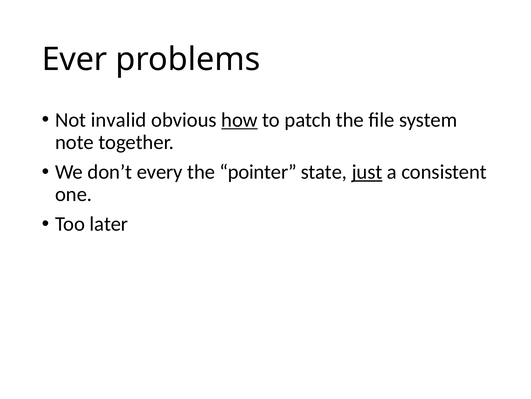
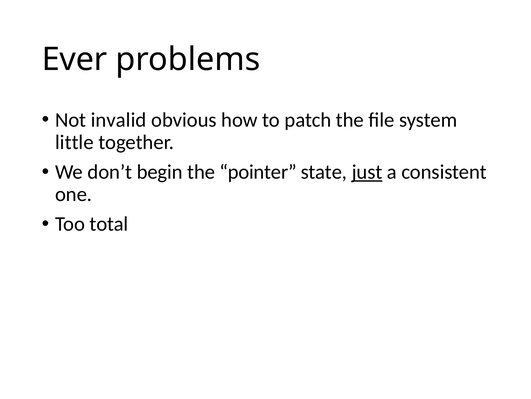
how underline: present -> none
note: note -> little
every: every -> begin
later: later -> total
